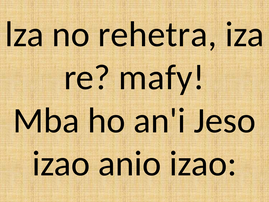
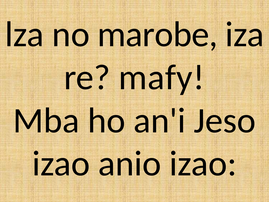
rehetra: rehetra -> marobe
